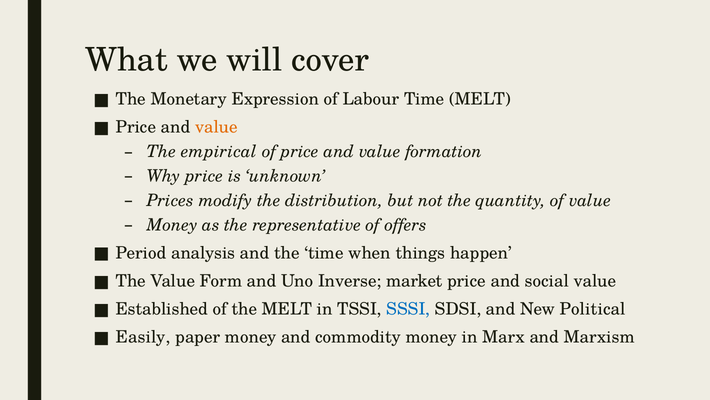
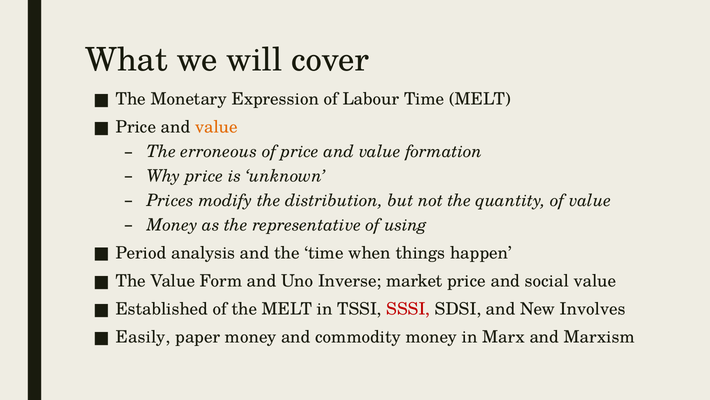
empirical: empirical -> erroneous
offers: offers -> using
SSSI colour: blue -> red
Political: Political -> Involves
